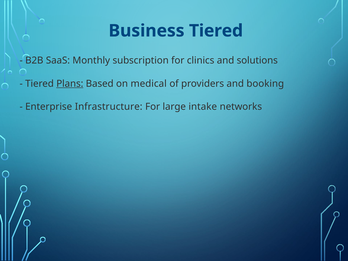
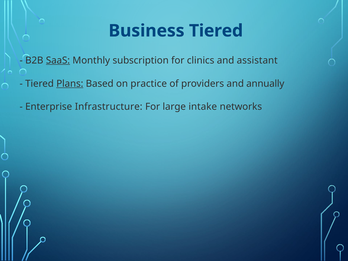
SaaS underline: none -> present
solutions: solutions -> assistant
medical: medical -> practice
booking: booking -> annually
